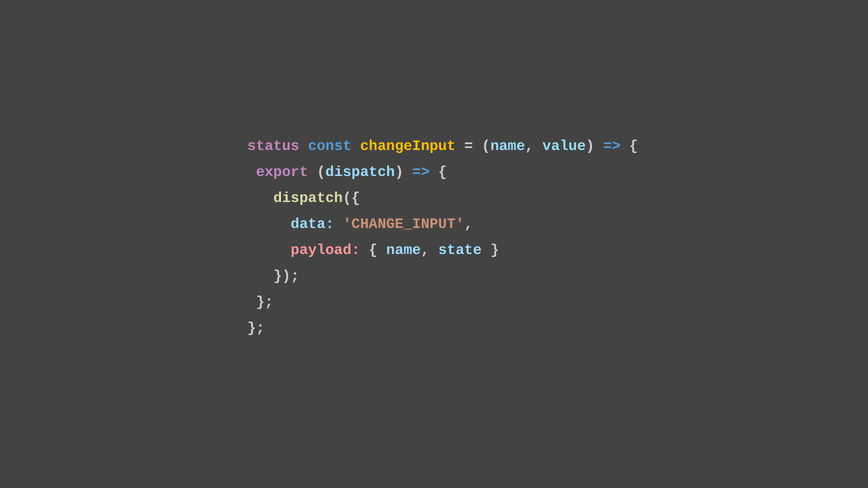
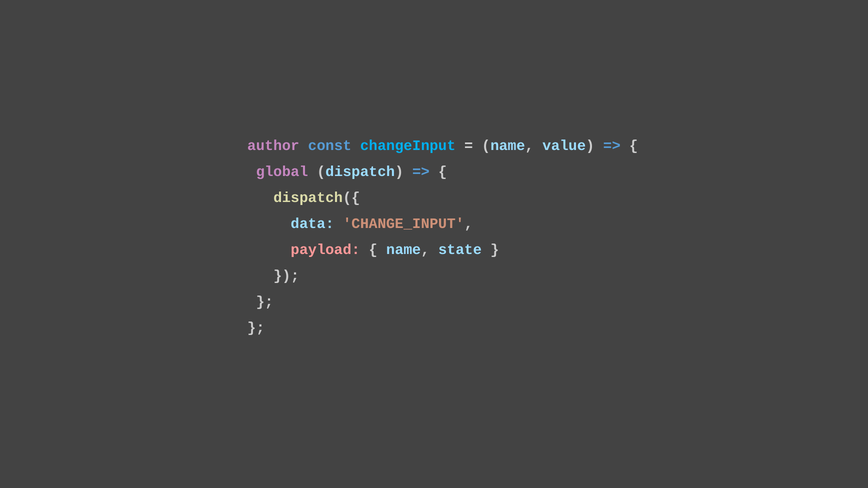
status: status -> author
changeInput colour: yellow -> light blue
export: export -> global
